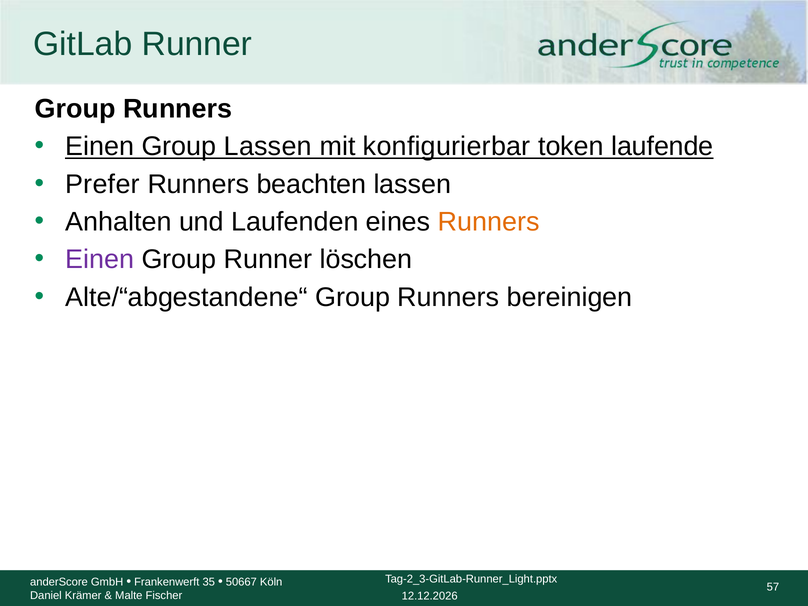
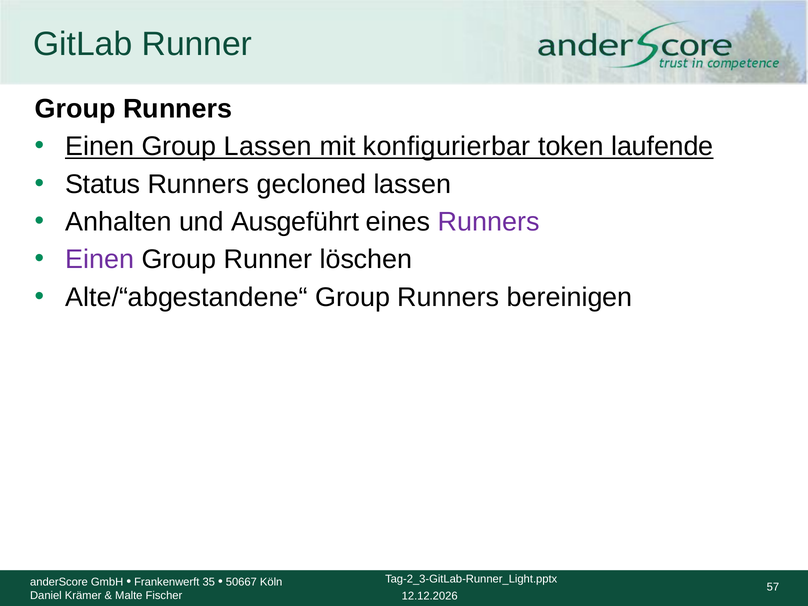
Prefer: Prefer -> Status
beachten: beachten -> gecloned
Laufenden: Laufenden -> Ausgeführt
Runners at (489, 222) colour: orange -> purple
